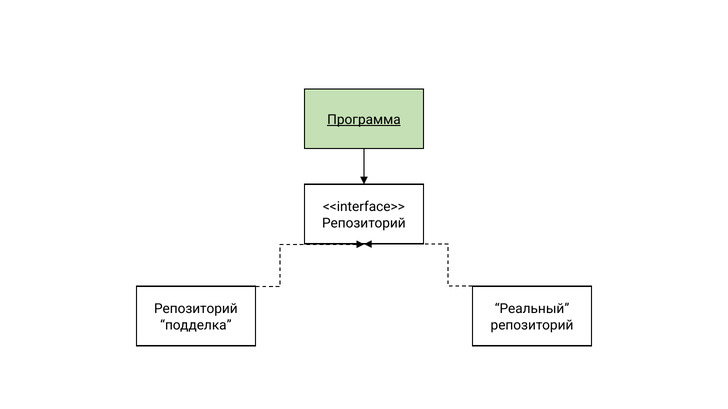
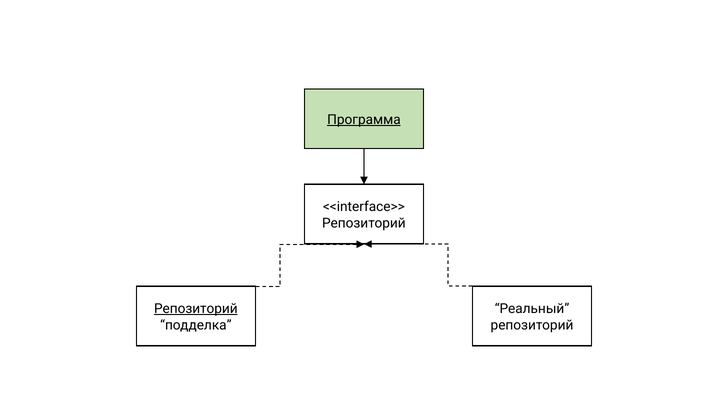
Репозиторий at (196, 309) underline: none -> present
